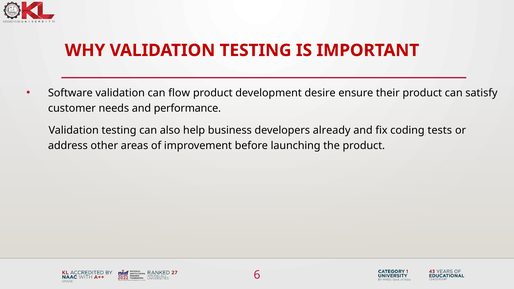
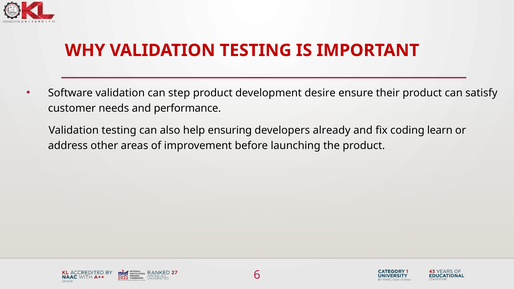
flow: flow -> step
business: business -> ensuring
tests: tests -> learn
